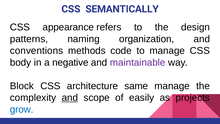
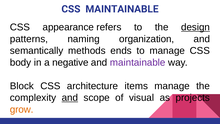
CSS SEMANTICALLY: SEMANTICALLY -> MAINTAINABLE
design underline: none -> present
conventions: conventions -> semantically
code: code -> ends
same: same -> items
easily: easily -> visual
grow colour: blue -> orange
